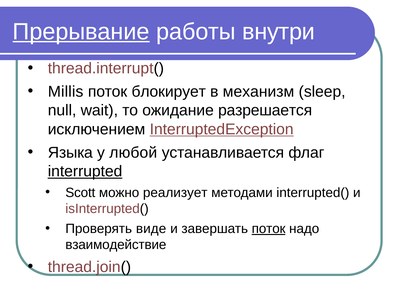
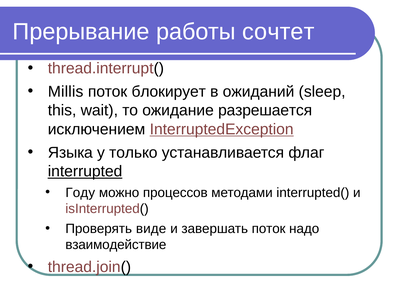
Прерывание underline: present -> none
внутри: внутри -> сочтет
механизм: механизм -> ожиданий
null: null -> this
любой: любой -> только
Scott: Scott -> Году
реализует: реализует -> процессов
поток at (269, 228) underline: present -> none
